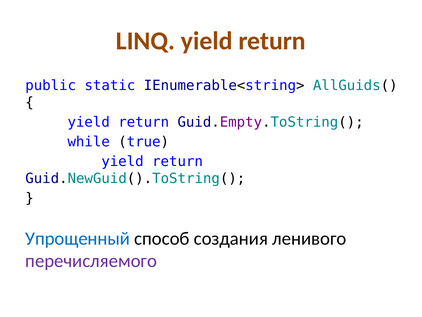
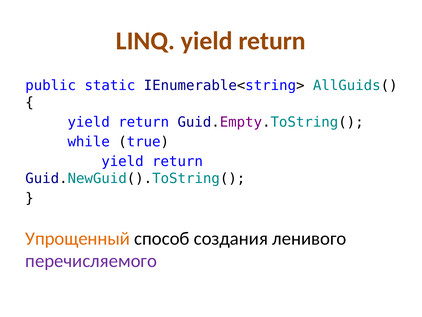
Упрощенный colour: blue -> orange
